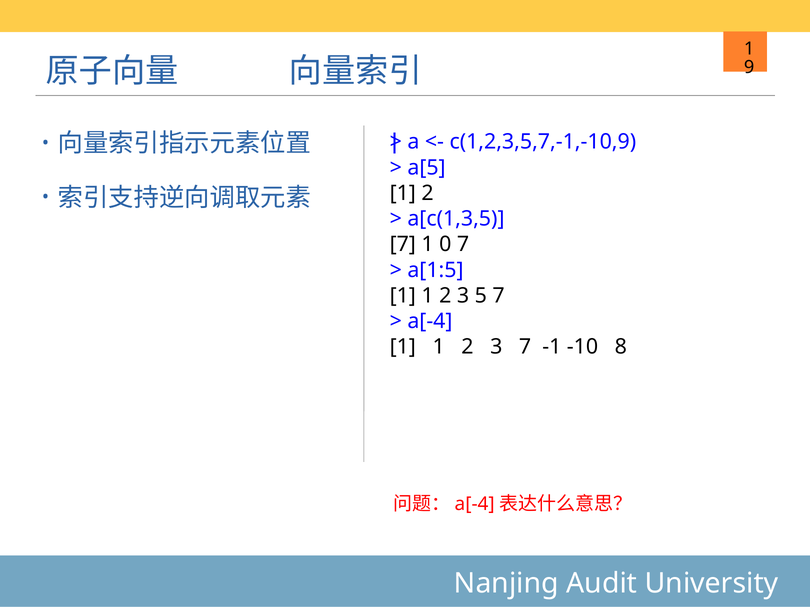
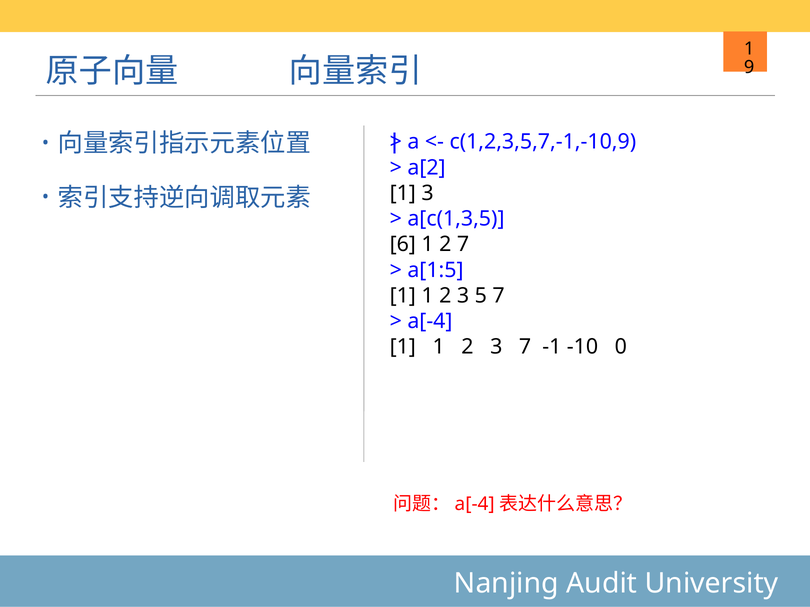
a[5: a[5 -> a[2
2 at (428, 193): 2 -> 3
7 at (403, 245): 7 -> 6
0 at (445, 245): 0 -> 2
8: 8 -> 0
